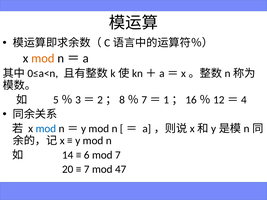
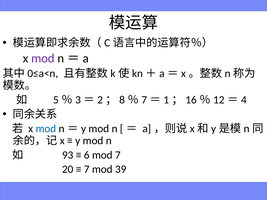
mod at (43, 58) colour: orange -> purple
14: 14 -> 93
47: 47 -> 39
